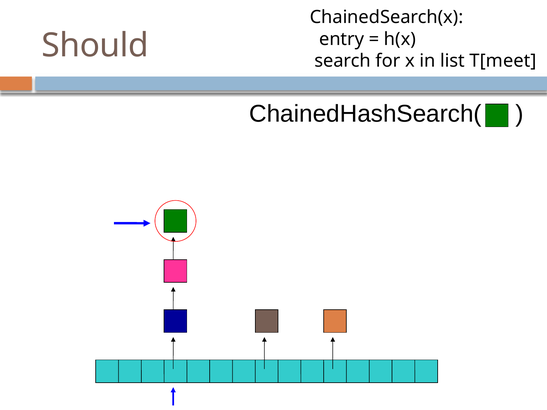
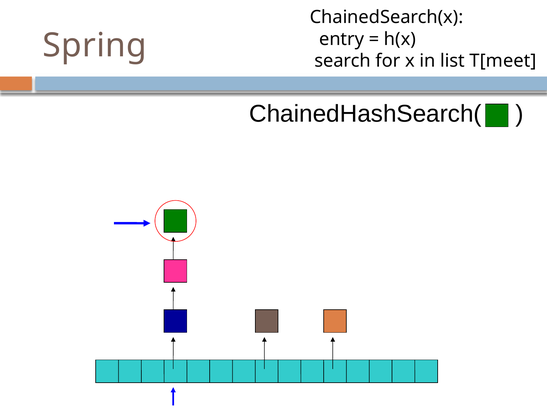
Should: Should -> Spring
